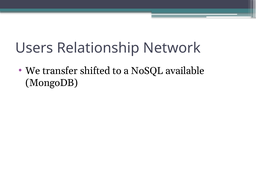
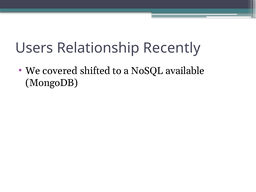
Network: Network -> Recently
transfer: transfer -> covered
